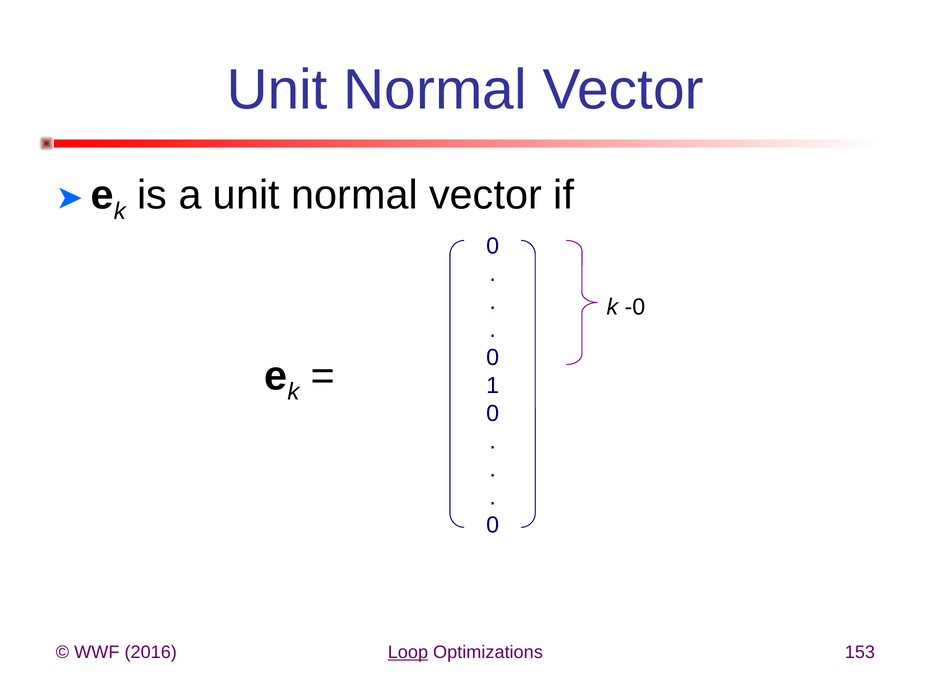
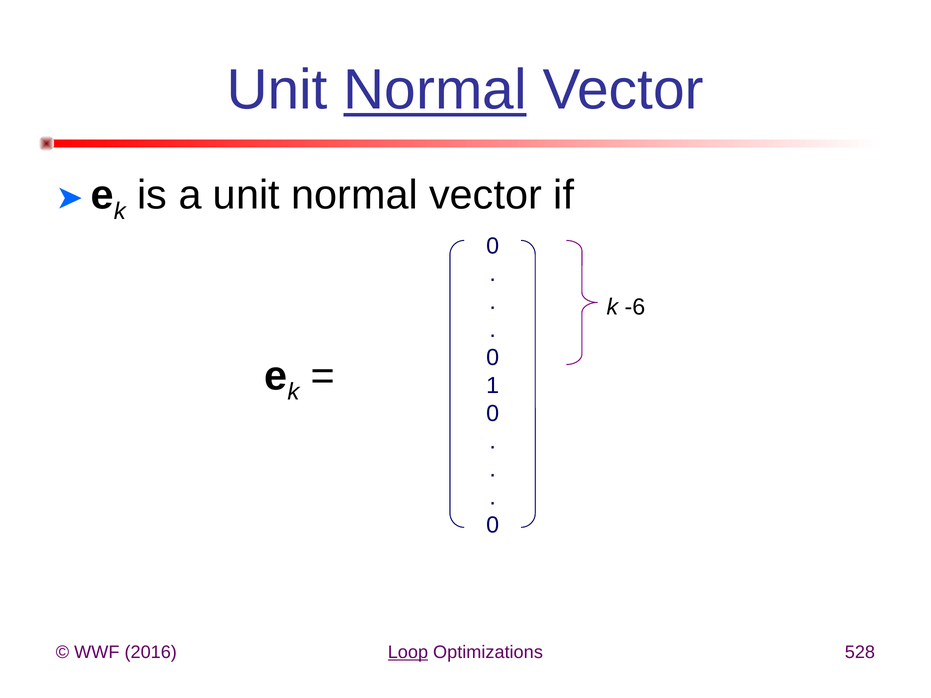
Normal at (435, 90) underline: none -> present
-0: -0 -> -6
153: 153 -> 528
